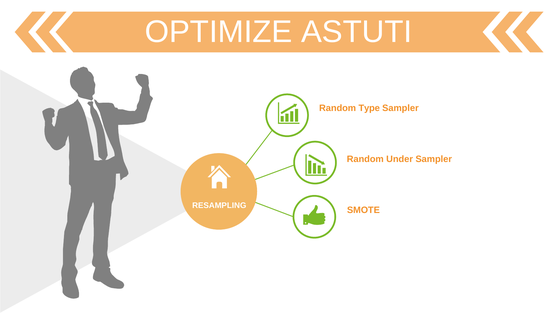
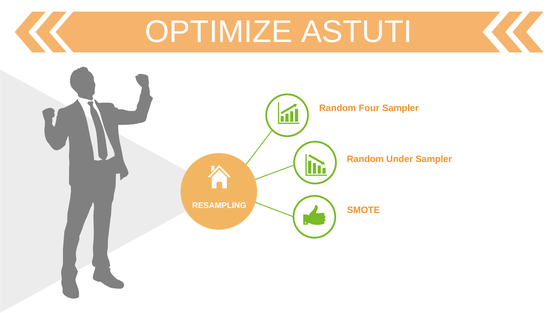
Type: Type -> Four
